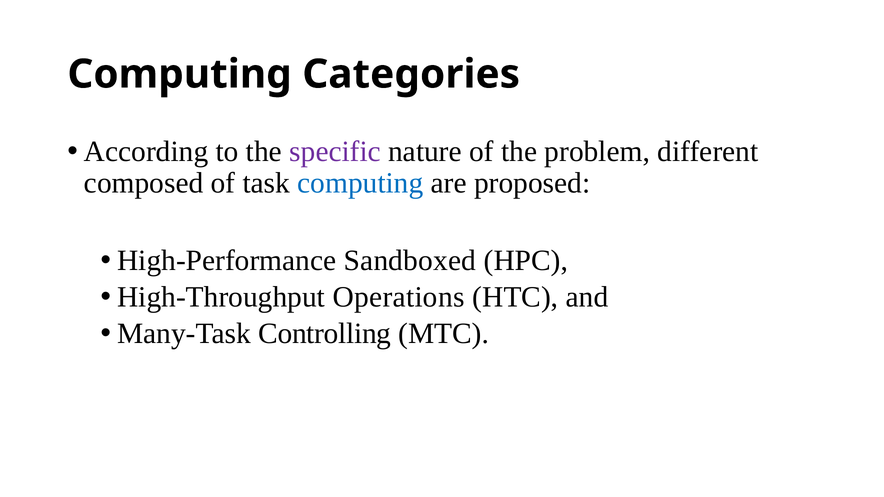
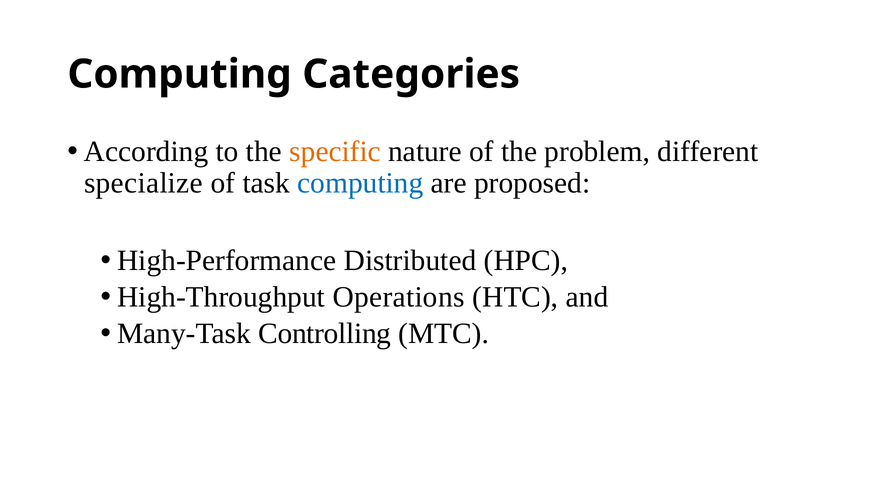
specific colour: purple -> orange
composed: composed -> specialize
Sandboxed: Sandboxed -> Distributed
